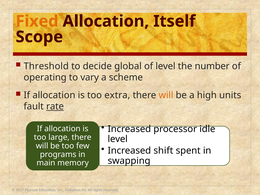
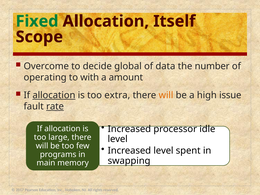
Fixed colour: orange -> green
Threshold: Threshold -> Overcome
of level: level -> data
vary: vary -> with
scheme: scheme -> amount
allocation at (54, 95) underline: none -> present
units: units -> issue
shift at (163, 151): shift -> level
